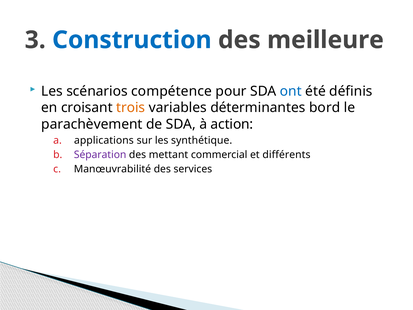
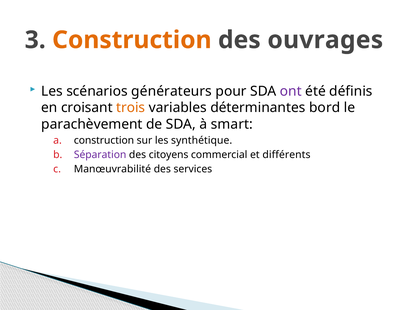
Construction at (132, 40) colour: blue -> orange
meilleure: meilleure -> ouvrages
compétence: compétence -> générateurs
ont colour: blue -> purple
action: action -> smart
applications at (104, 140): applications -> construction
mettant: mettant -> citoyens
